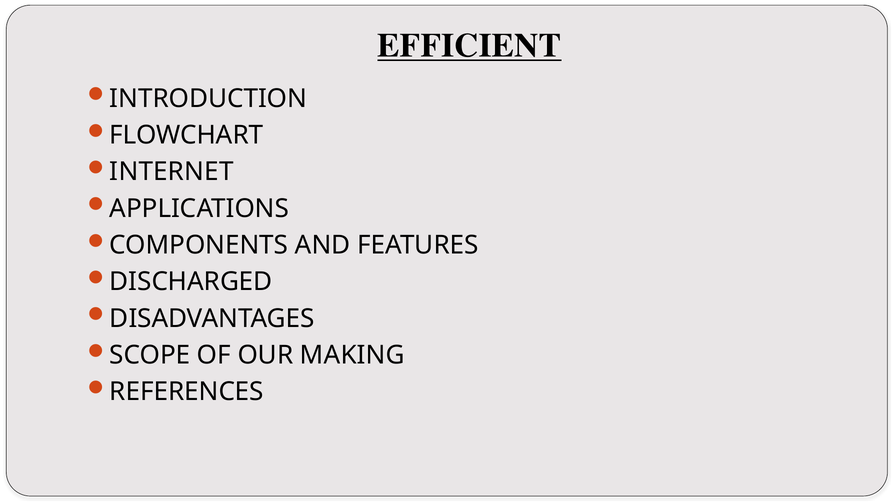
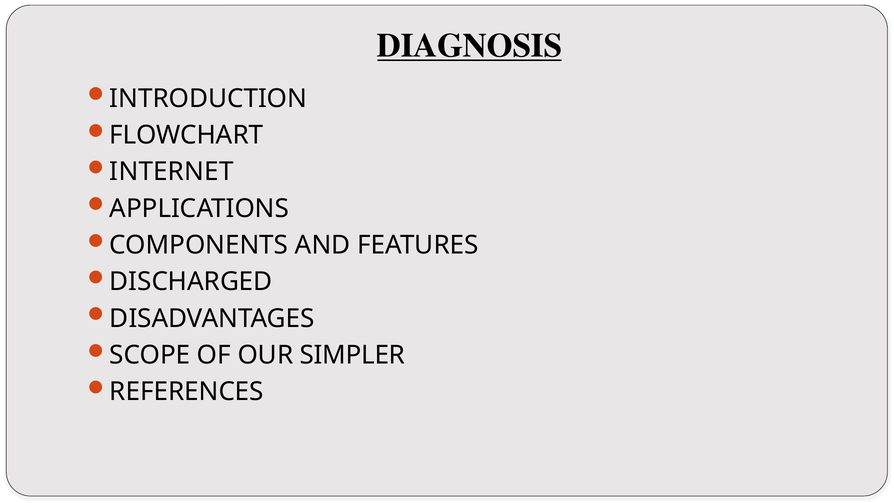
EFFICIENT: EFFICIENT -> DIAGNOSIS
MAKING: MAKING -> SIMPLER
